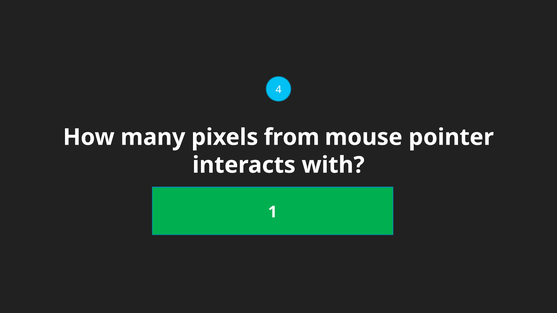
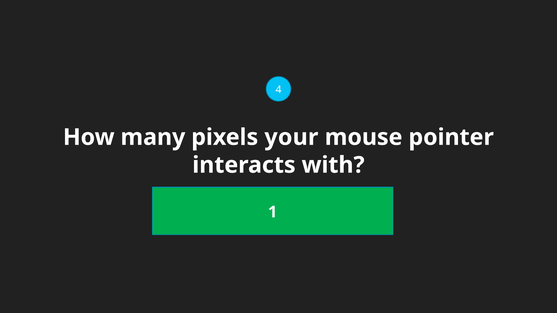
from: from -> your
